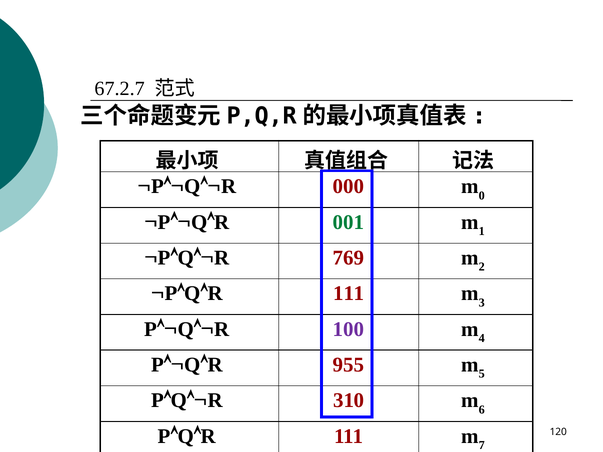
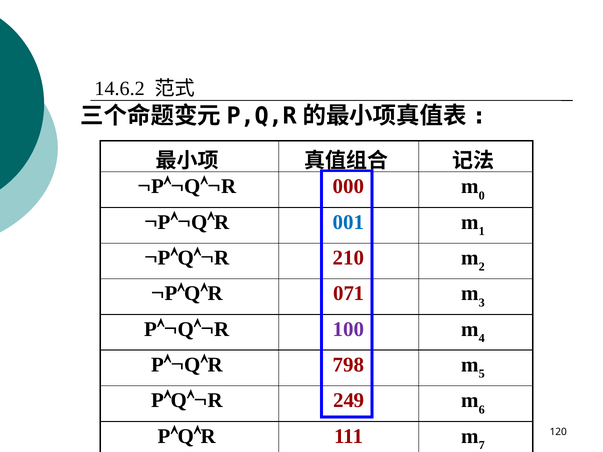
67.2.7: 67.2.7 -> 14.6.2
001 colour: green -> blue
769: 769 -> 210
111 at (349, 294): 111 -> 071
955: 955 -> 798
310: 310 -> 249
